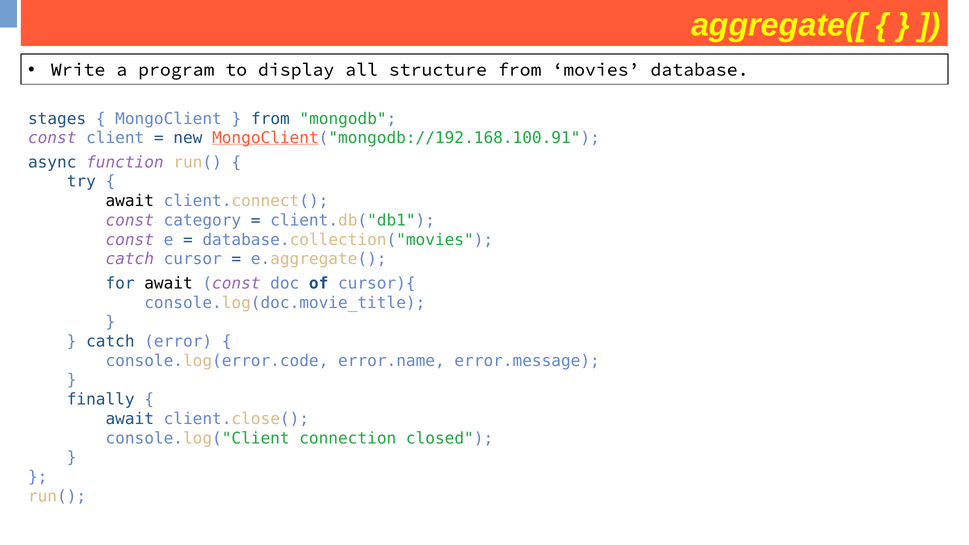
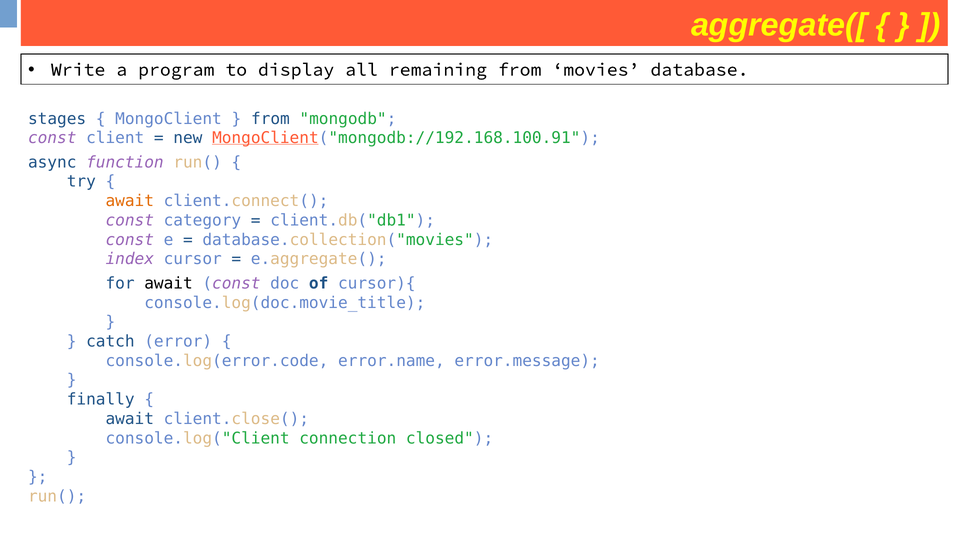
structure: structure -> remaining
await at (130, 201) colour: black -> orange
catch at (130, 259): catch -> index
